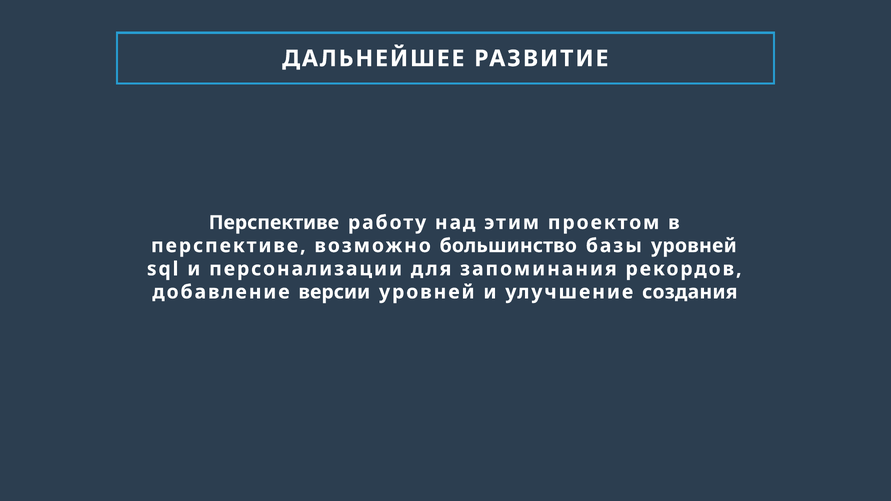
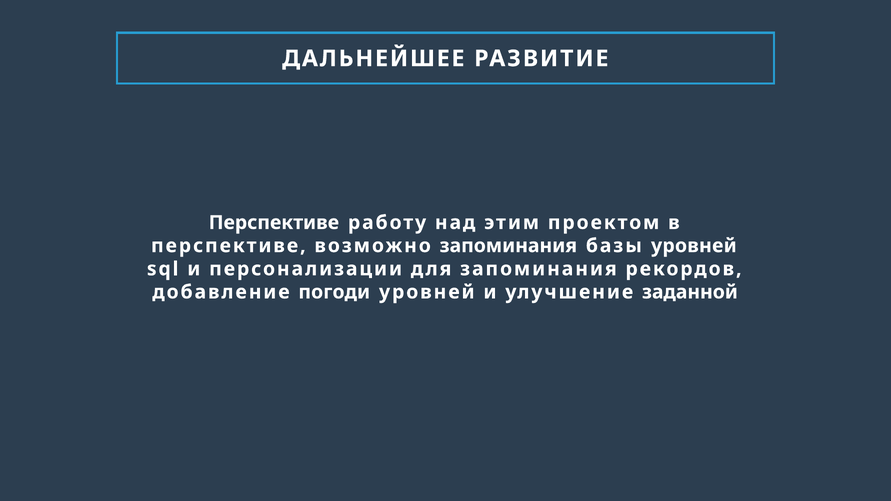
возможно большинство: большинство -> запоминания
версии: версии -> погоди
создания: создания -> заданной
